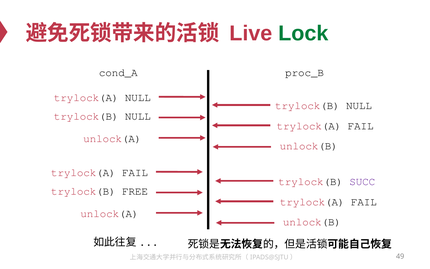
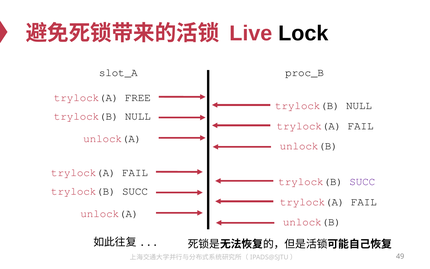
Lock colour: green -> black
cond_A: cond_A -> slot_A
trylock(A NULL: NULL -> FREE
FREE at (135, 191): FREE -> SUCC
